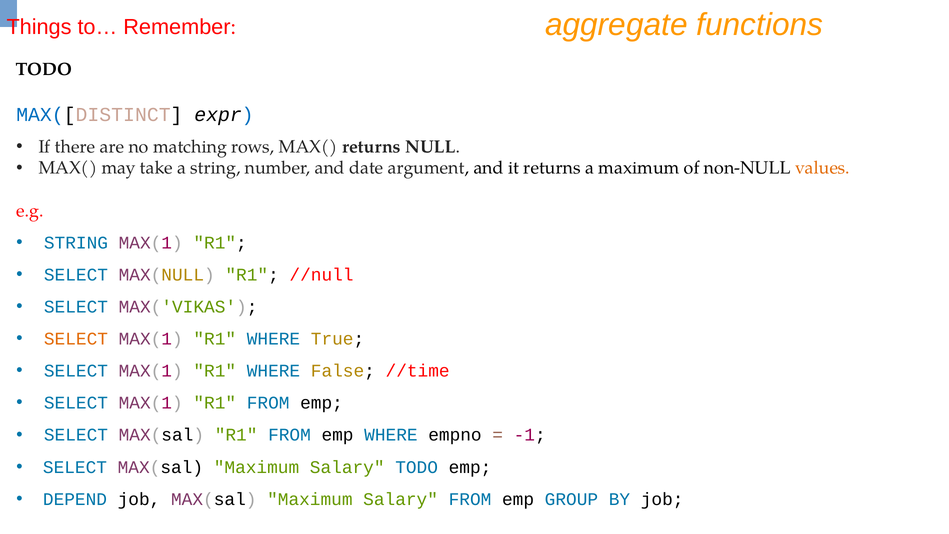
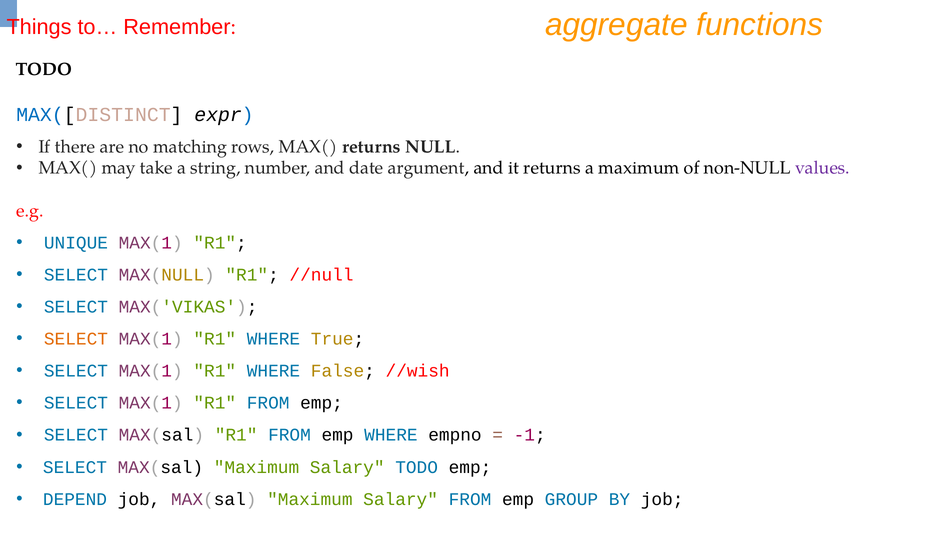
values colour: orange -> purple
STRING at (76, 243): STRING -> UNIQUE
//time: //time -> //wish
